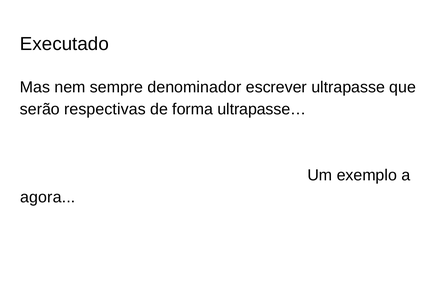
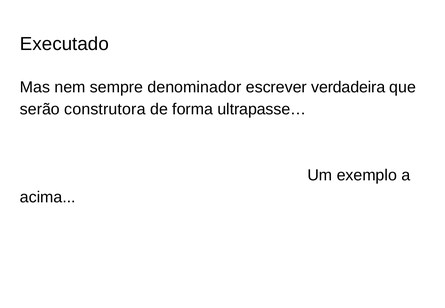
ultrapasse: ultrapasse -> verdadeira
respectivas: respectivas -> construtora
agora: agora -> acima
